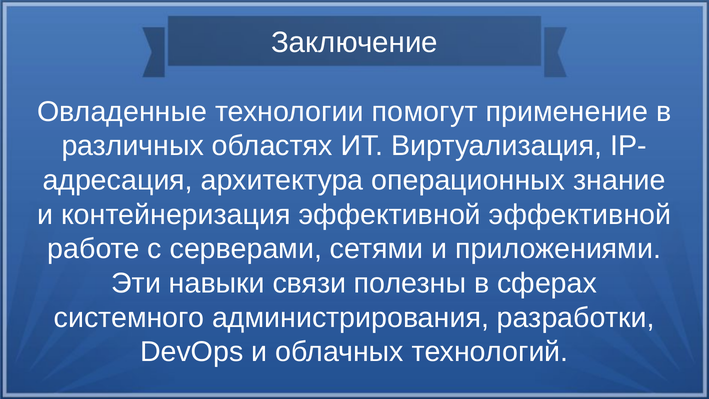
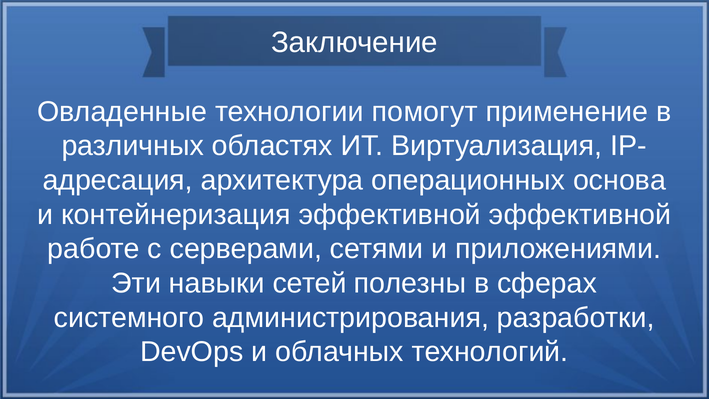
знание: знание -> основа
связи: связи -> сетей
